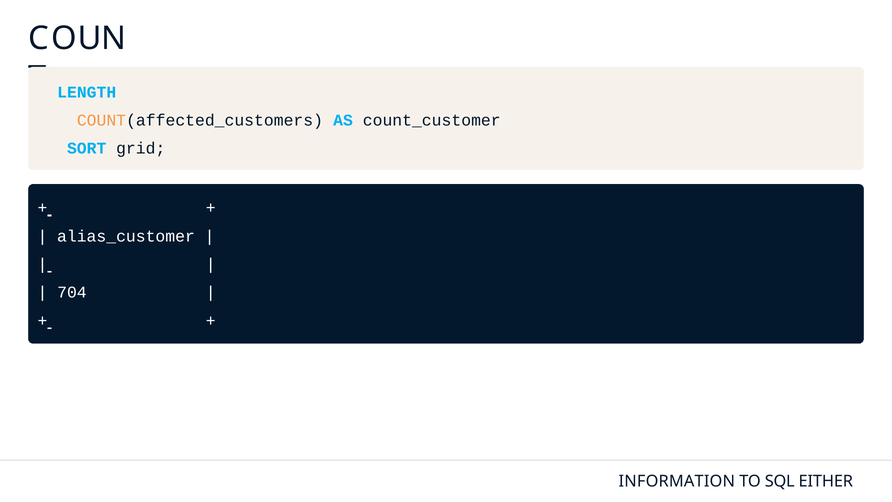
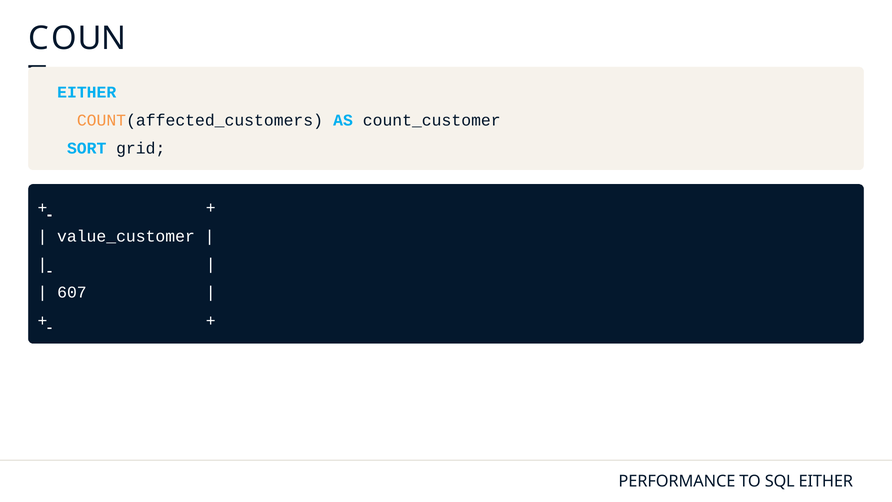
LENGTH at (87, 92): LENGTH -> EITHER
alias_customer: alias_customer -> value_customer
704: 704 -> 607
INFORMATION: INFORMATION -> PERFORMANCE
